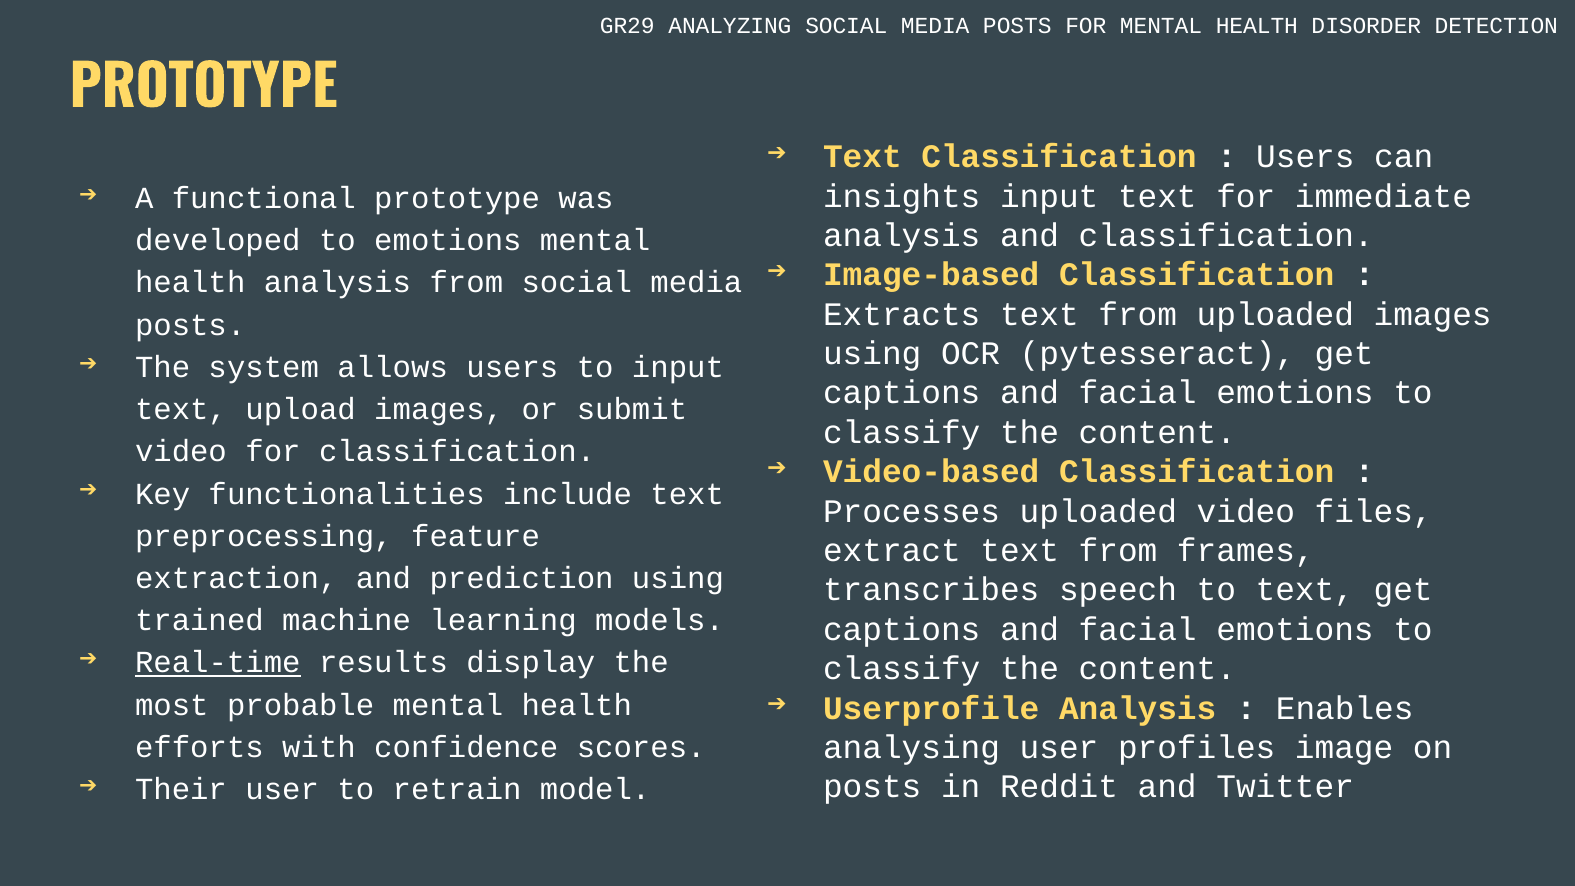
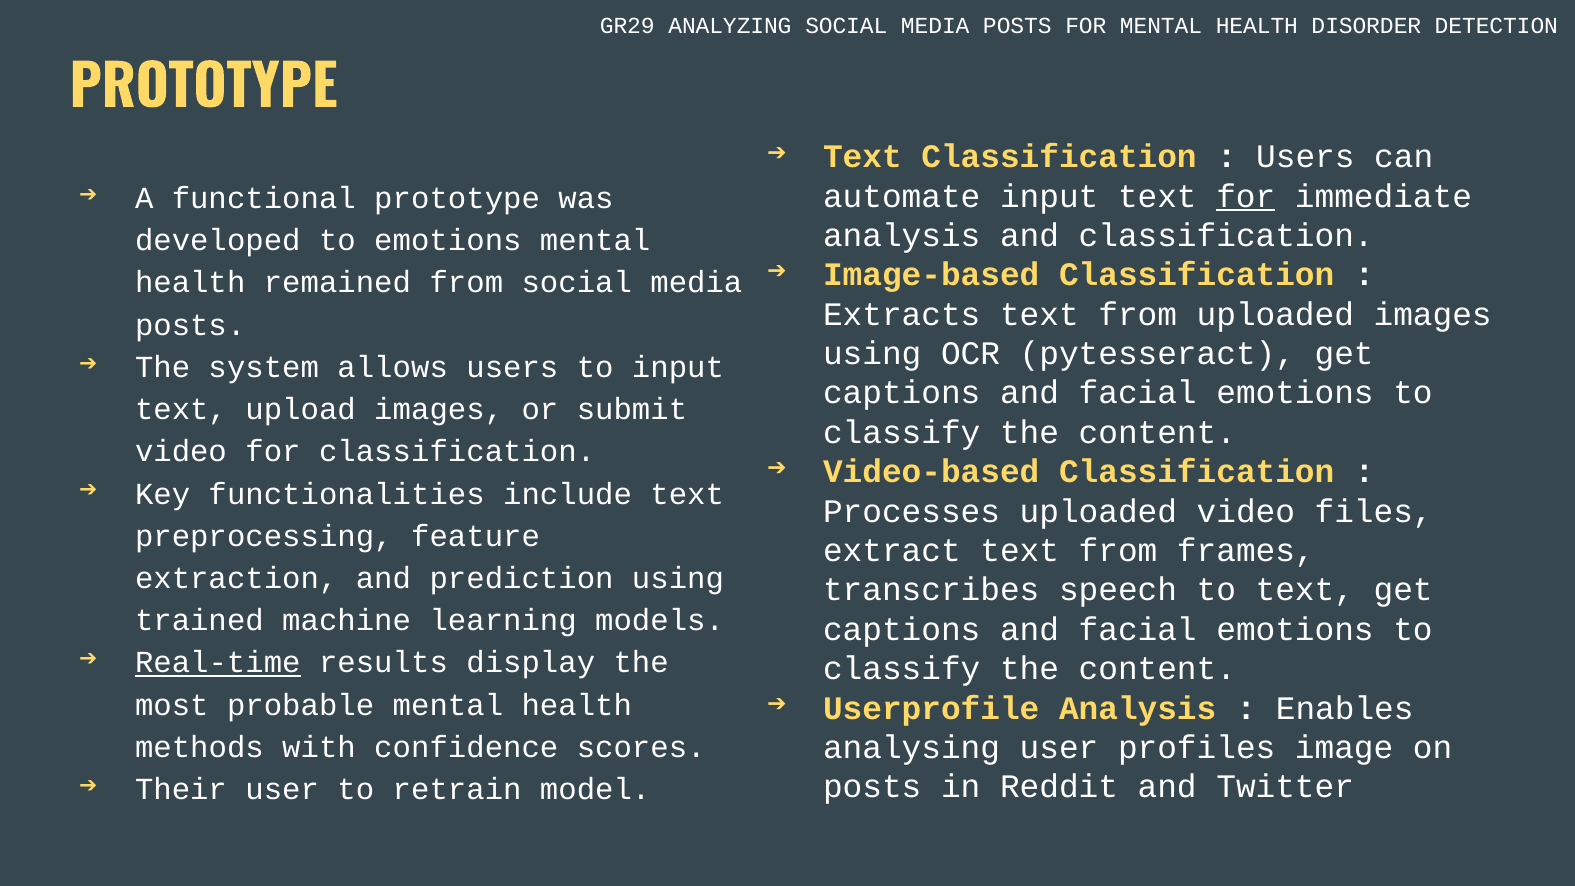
insights: insights -> automate
for at (1246, 196) underline: none -> present
health analysis: analysis -> remained
efforts: efforts -> methods
